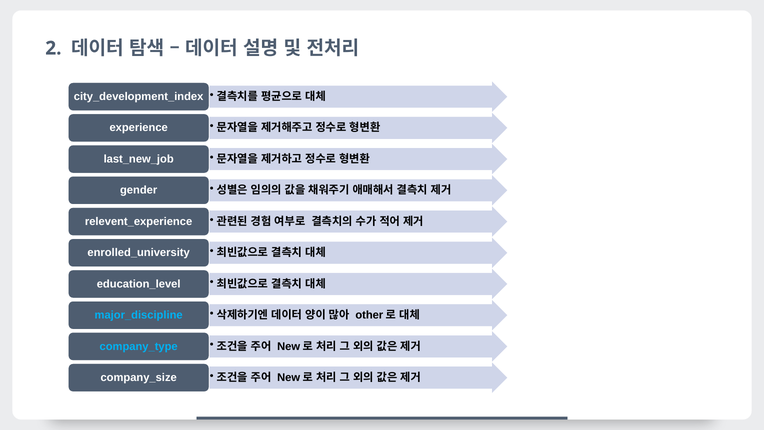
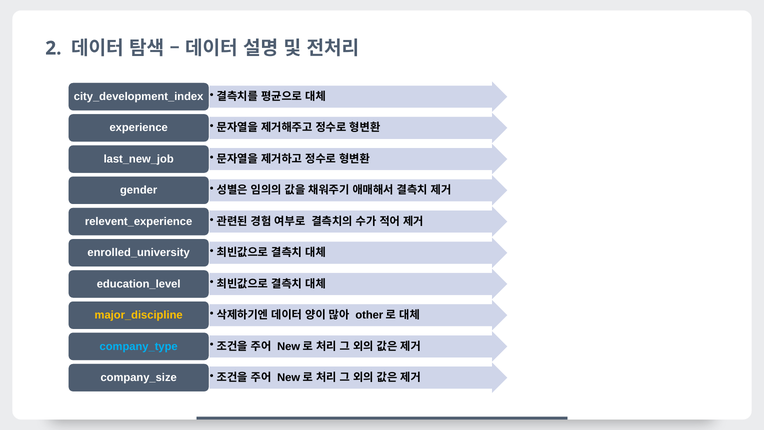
major_discipline colour: light blue -> yellow
